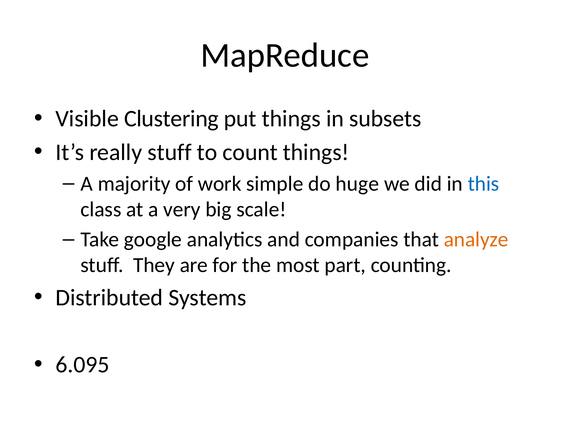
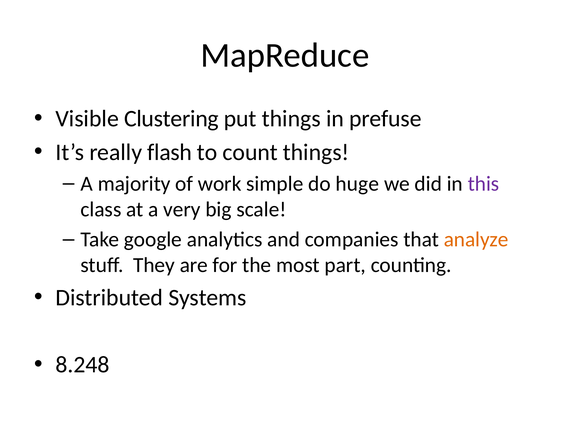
subsets: subsets -> prefuse
really stuff: stuff -> flash
this colour: blue -> purple
6.095: 6.095 -> 8.248
